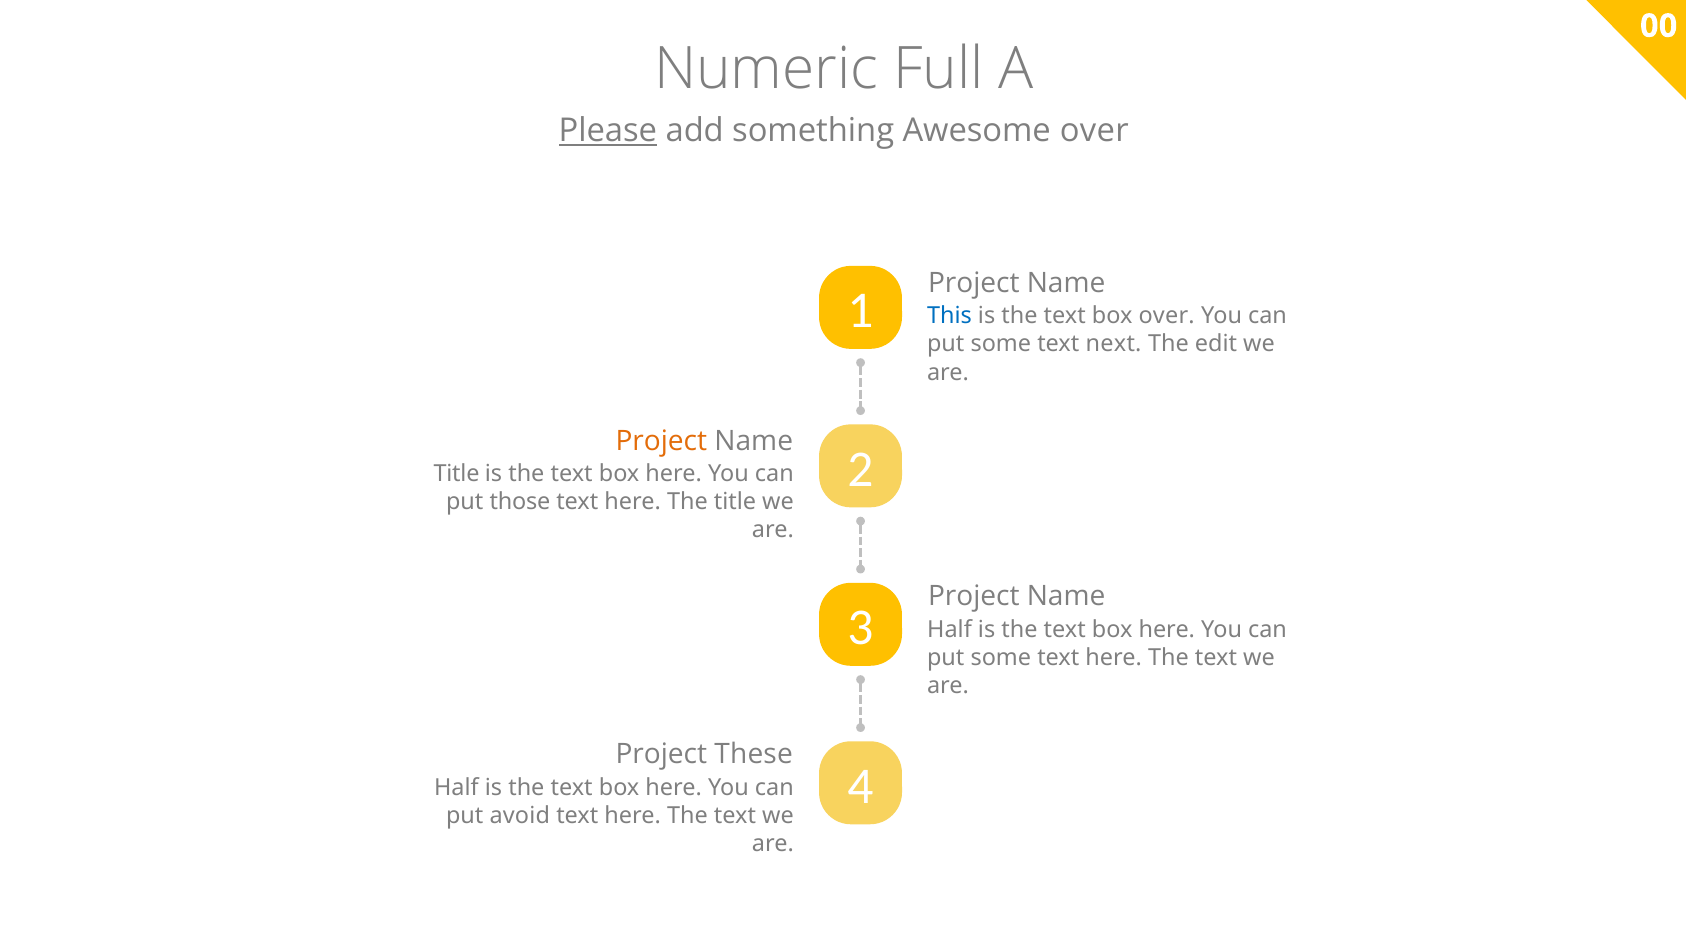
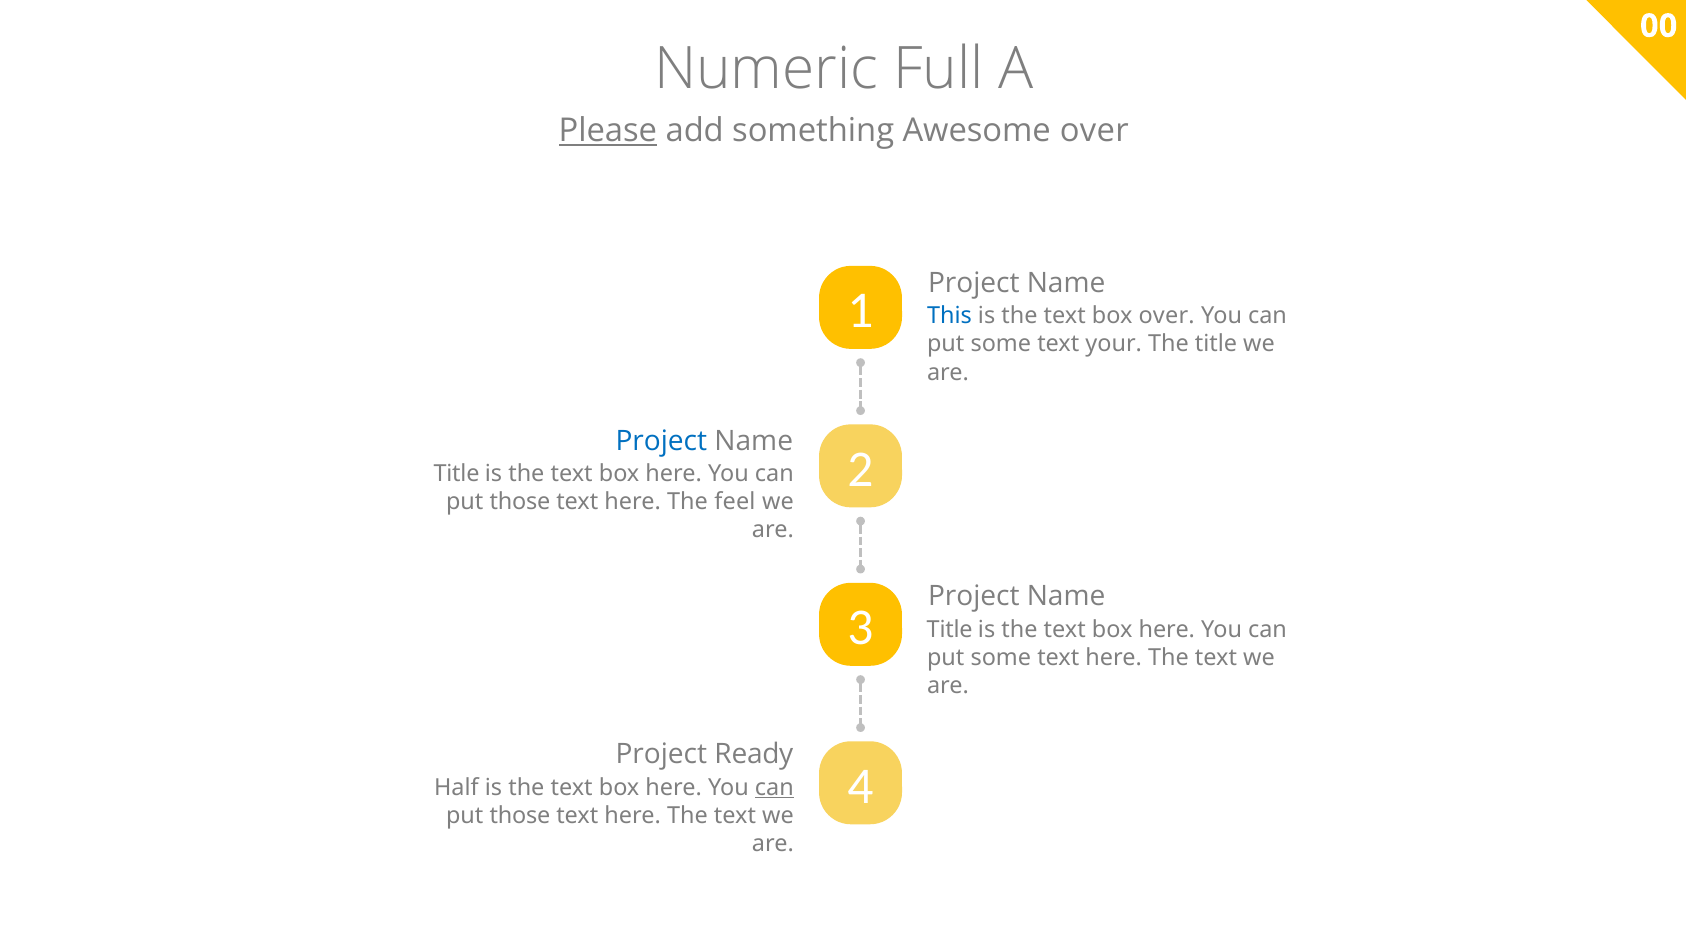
next: next -> your
The edit: edit -> title
Project at (661, 441) colour: orange -> blue
The title: title -> feel
Half at (950, 629): Half -> Title
These: These -> Ready
can at (774, 787) underline: none -> present
avoid at (520, 815): avoid -> those
